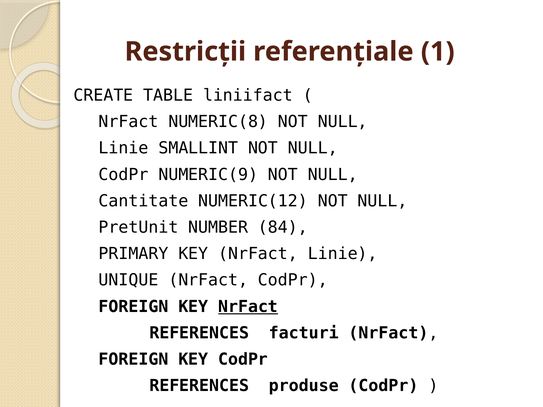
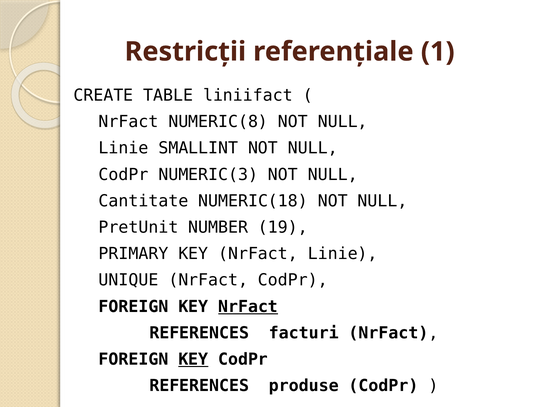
NUMERIC(9: NUMERIC(9 -> NUMERIC(3
NUMERIC(12: NUMERIC(12 -> NUMERIC(18
84: 84 -> 19
KEY at (193, 360) underline: none -> present
